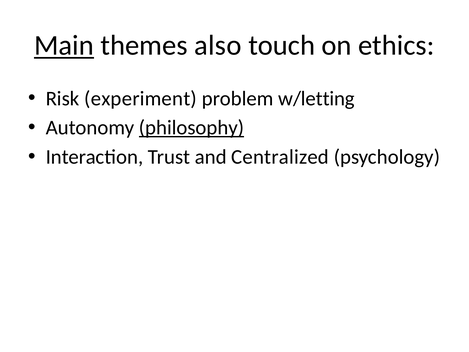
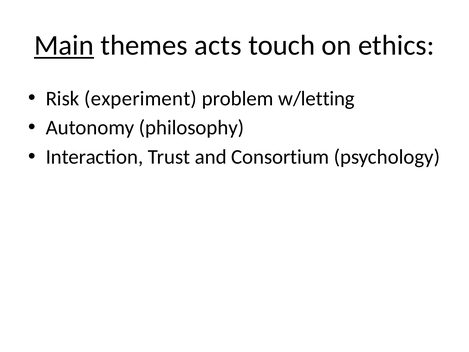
also: also -> acts
philosophy underline: present -> none
Centralized: Centralized -> Consortium
